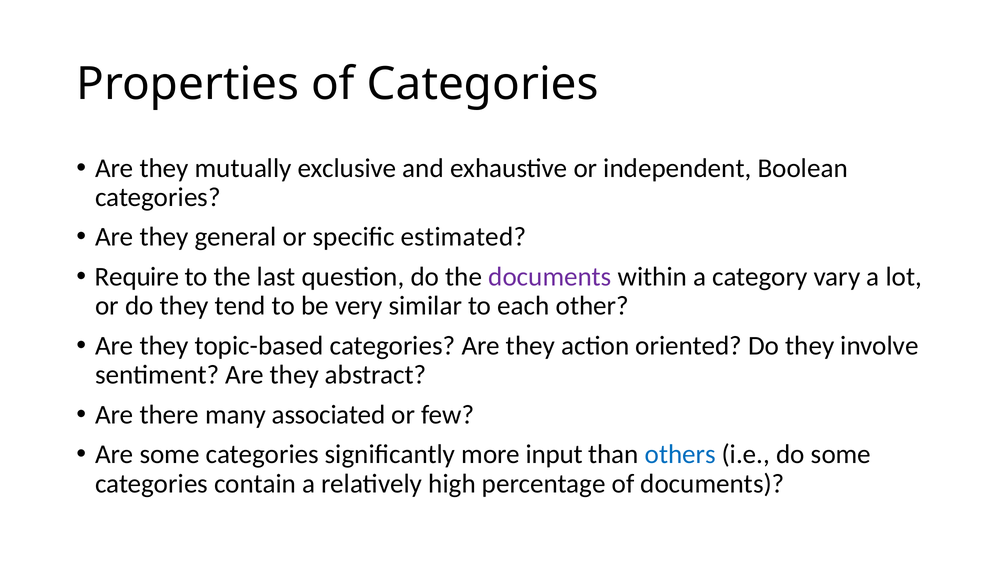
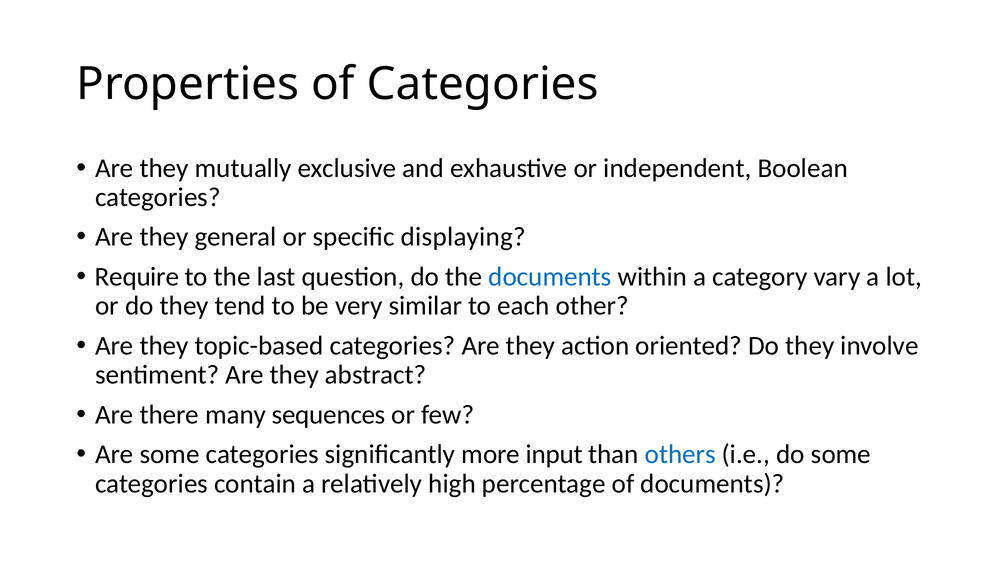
estimated: estimated -> displaying
documents at (550, 277) colour: purple -> blue
associated: associated -> sequences
